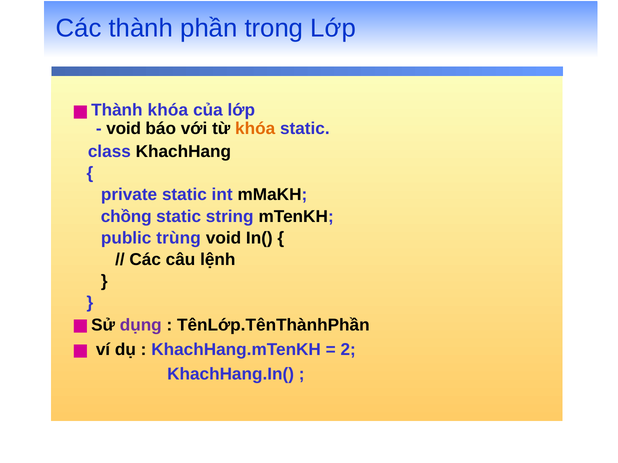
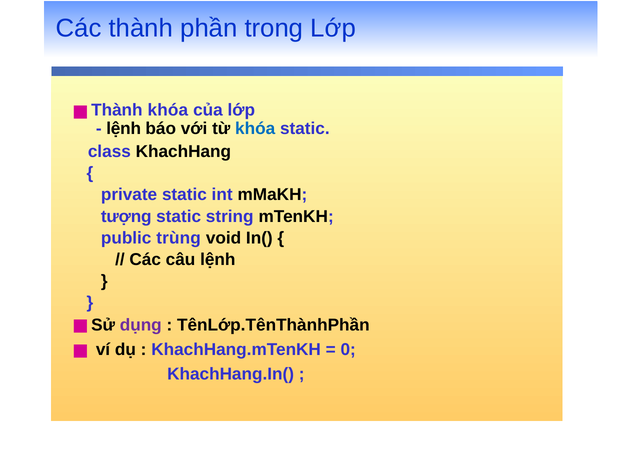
void at (124, 129): void -> lệnh
khóa at (255, 129) colour: orange -> blue
chồng: chồng -> tượng
2: 2 -> 0
